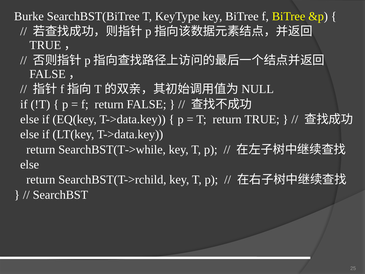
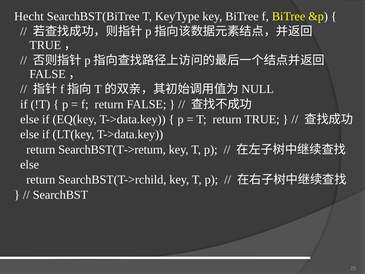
Burke: Burke -> Hecht
SearchBST(T->while: SearchBST(T->while -> SearchBST(T->return
